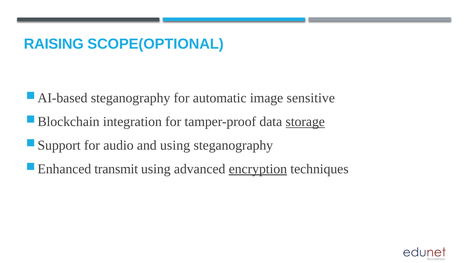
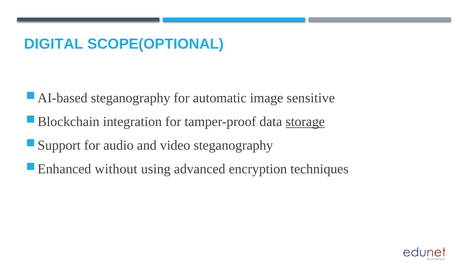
RAISING: RAISING -> DIGITAL
and using: using -> video
transmit: transmit -> without
encryption underline: present -> none
